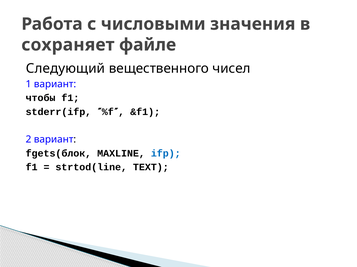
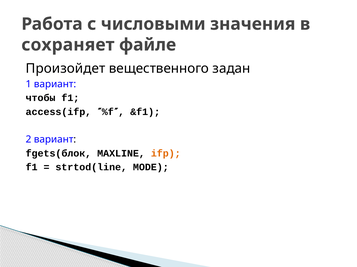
Следующий: Следующий -> Произойдет
чисел: чисел -> задан
stderr(ifp: stderr(ifp -> access(ifp
ifp colour: blue -> orange
TEXT: TEXT -> MODE
